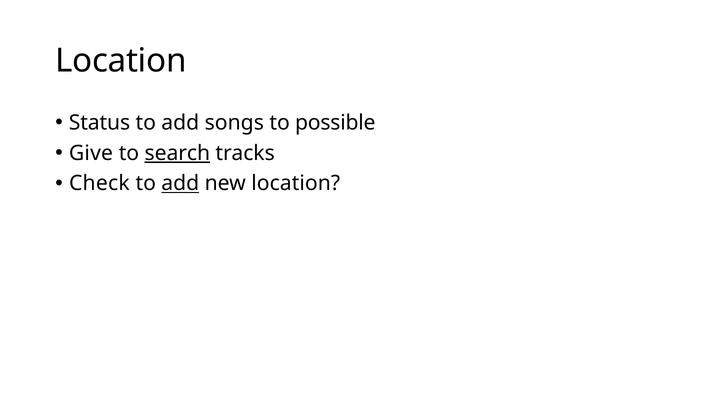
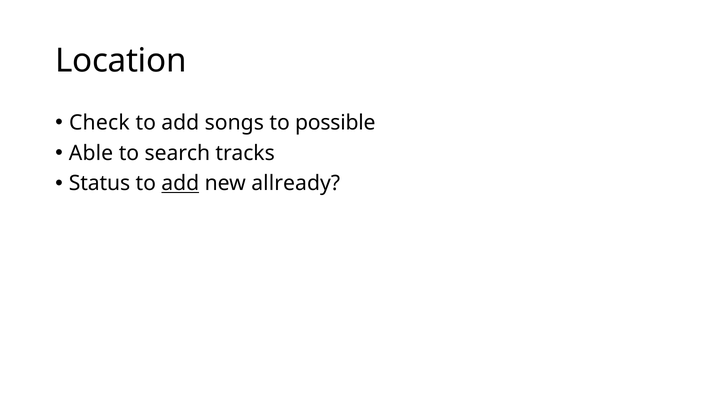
Status: Status -> Check
Give: Give -> Able
search underline: present -> none
Check: Check -> Status
new location: location -> allready
